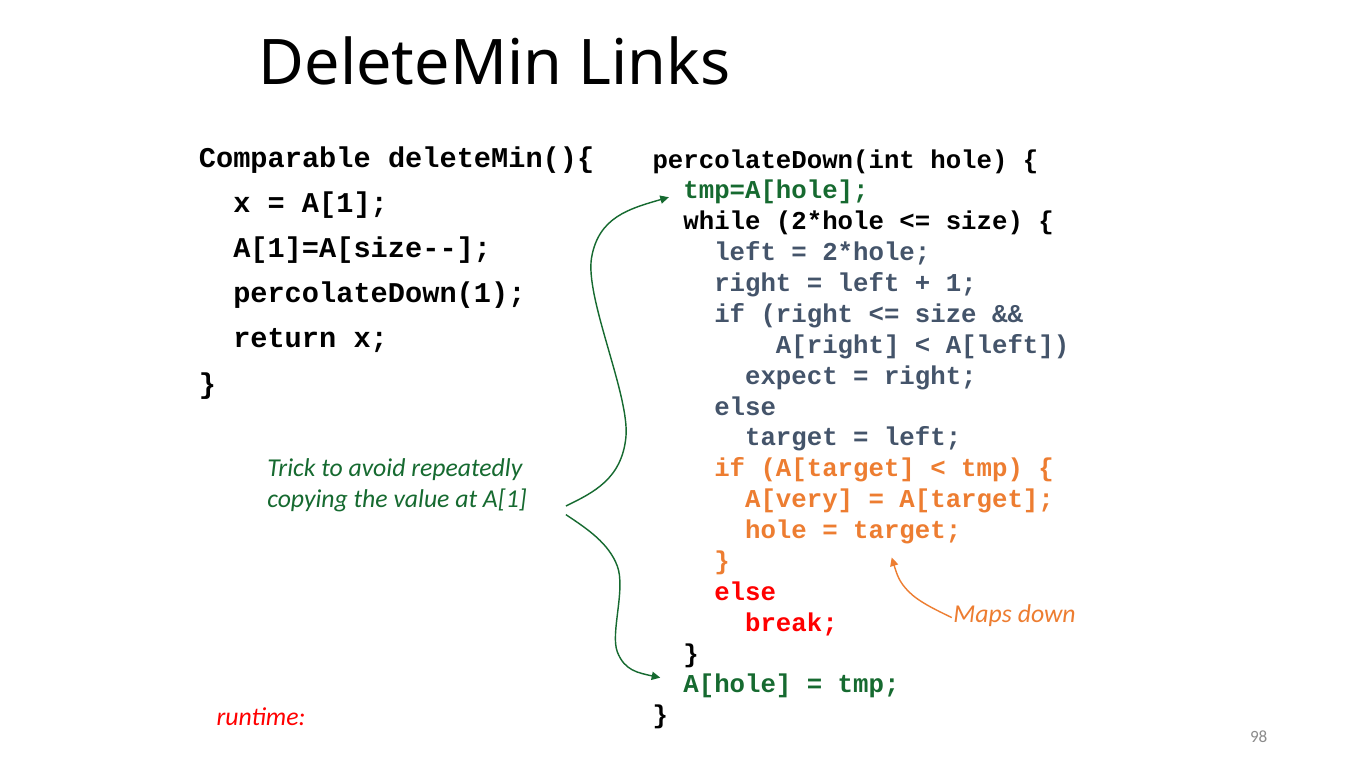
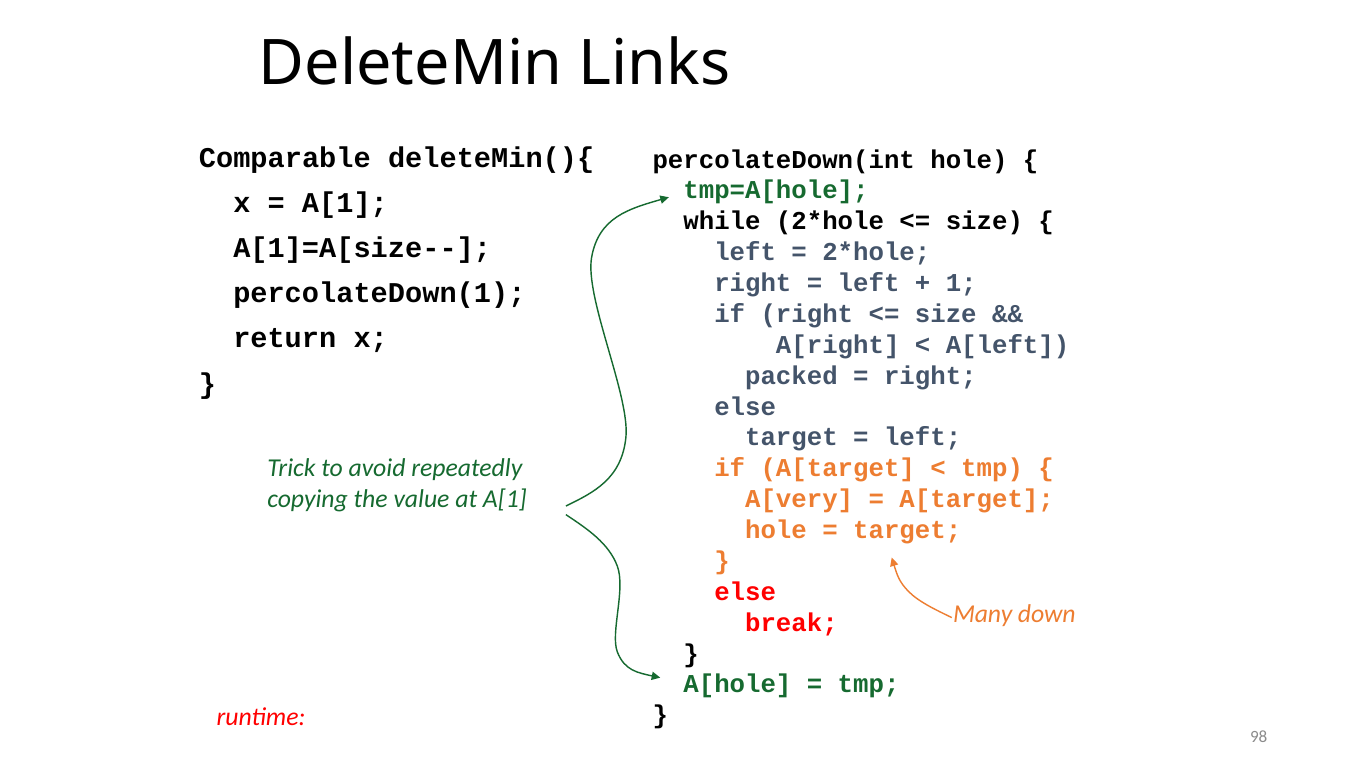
expect: expect -> packed
Maps: Maps -> Many
